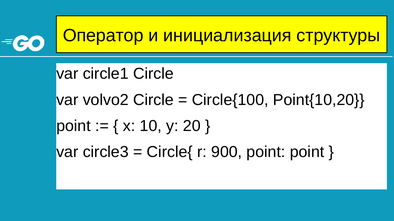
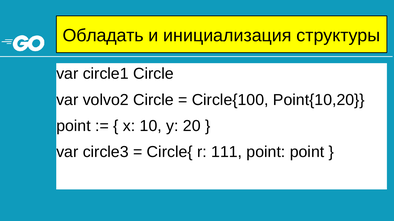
Оператор: Оператор -> Обладать
900: 900 -> 111
